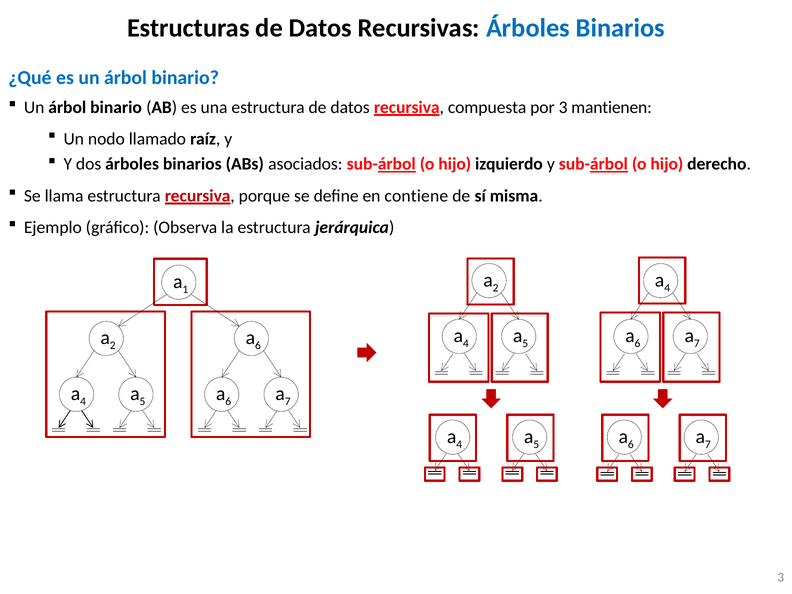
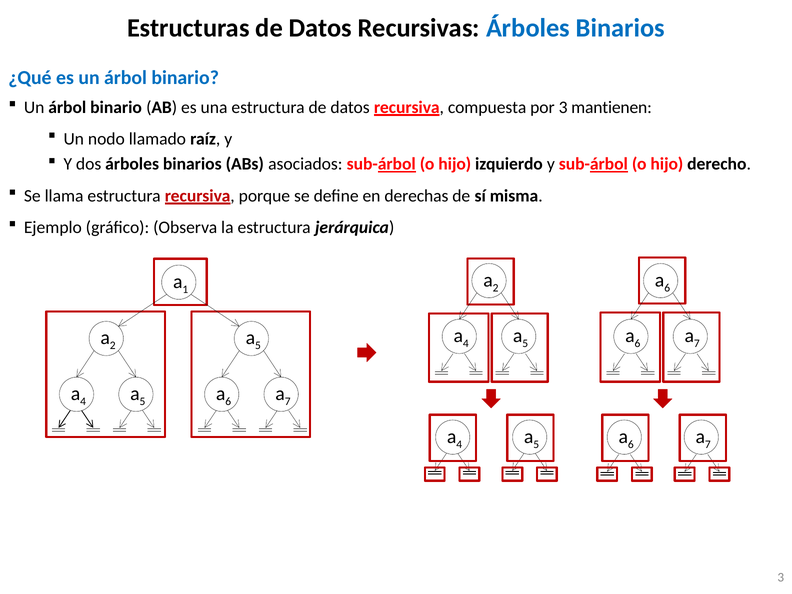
contiene: contiene -> derechas
4 at (667, 288): 4 -> 6
6 at (258, 346): 6 -> 5
